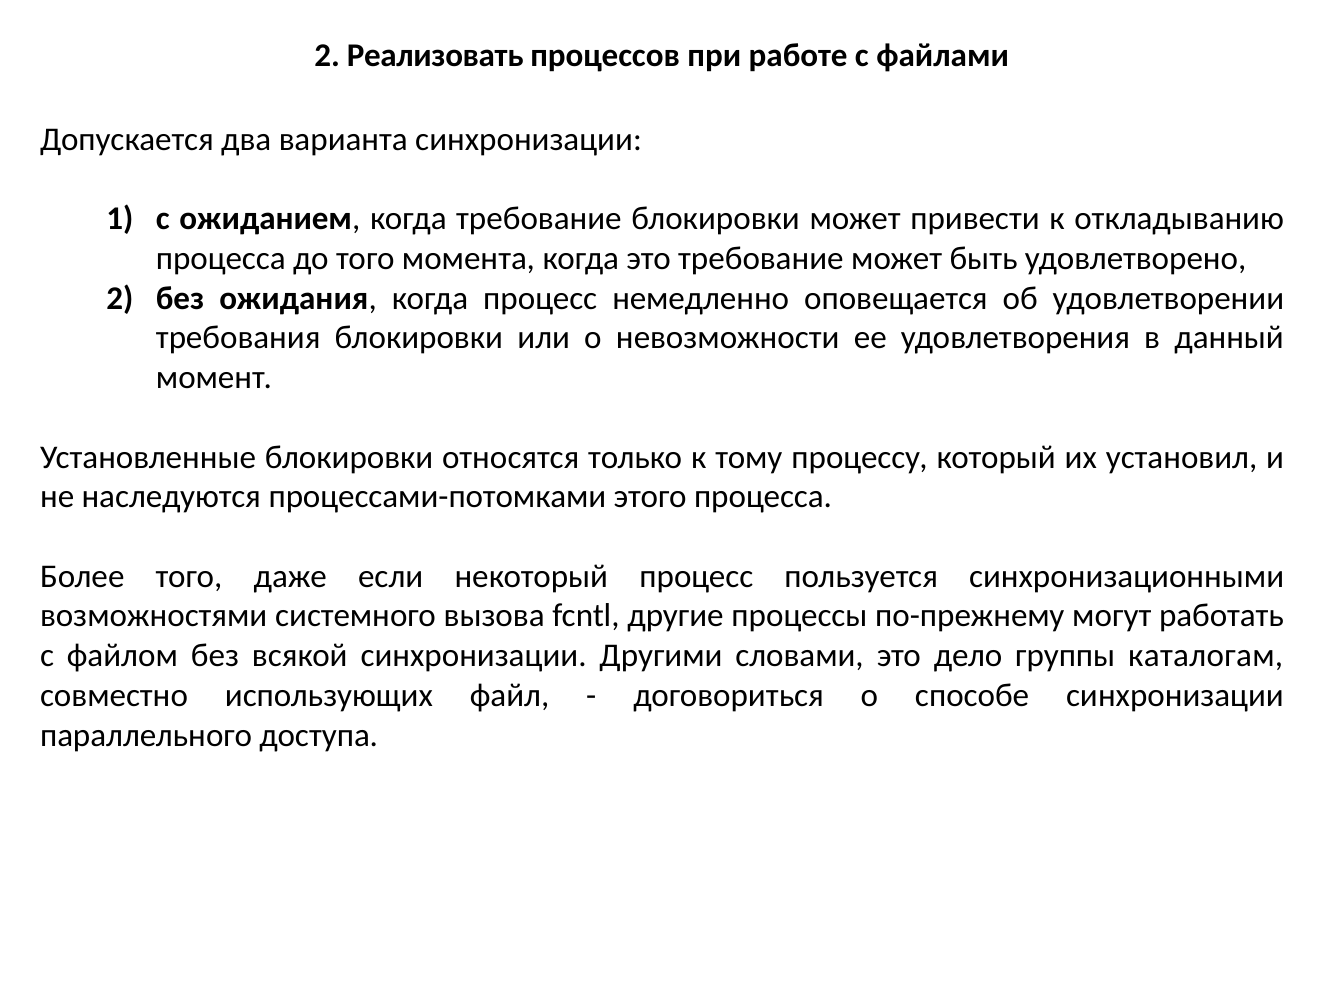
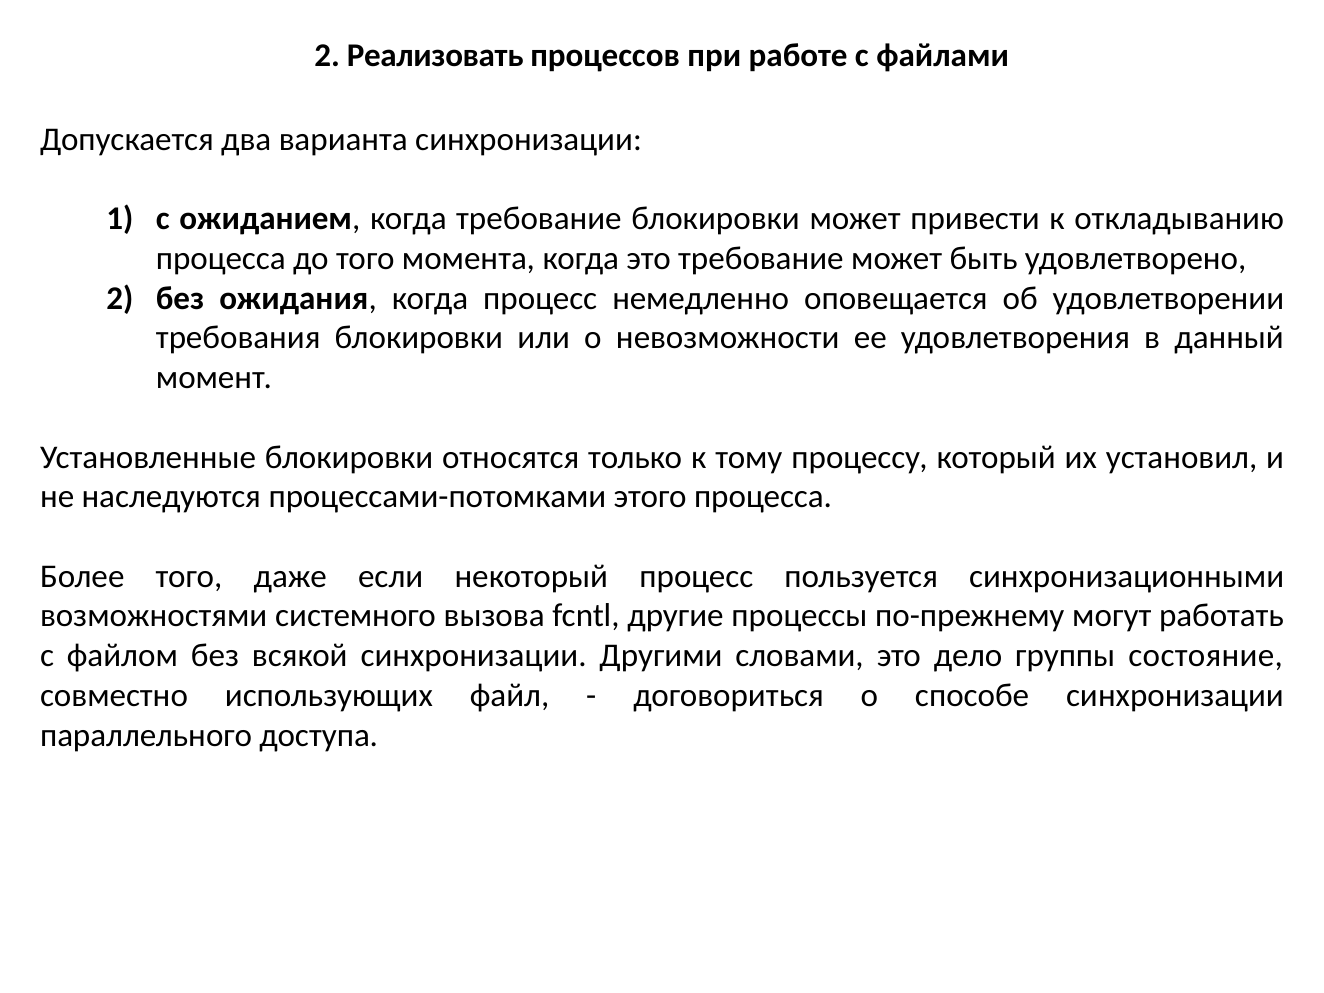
каталогам: каталогам -> состояние
